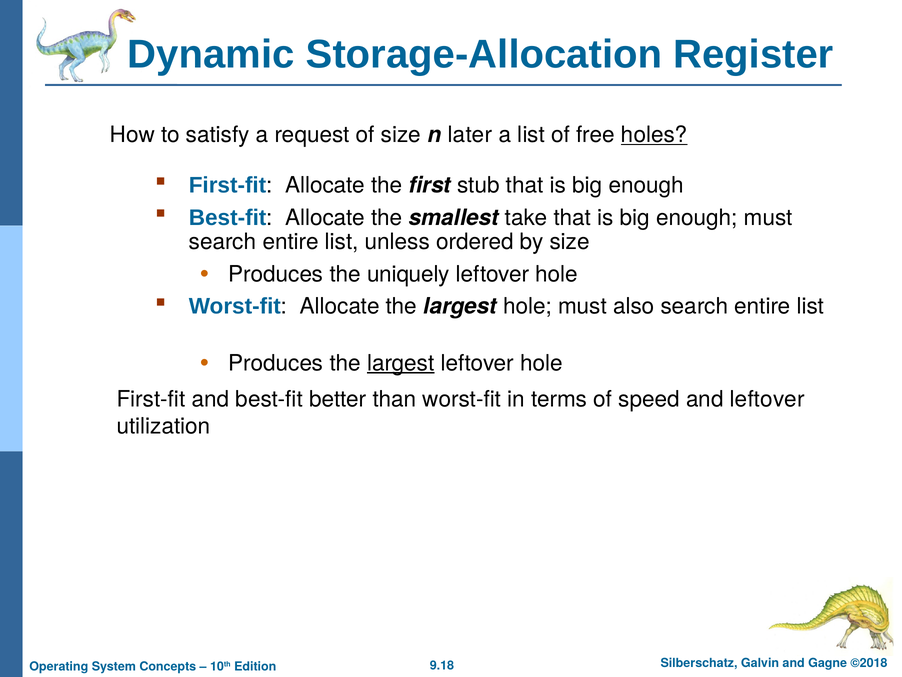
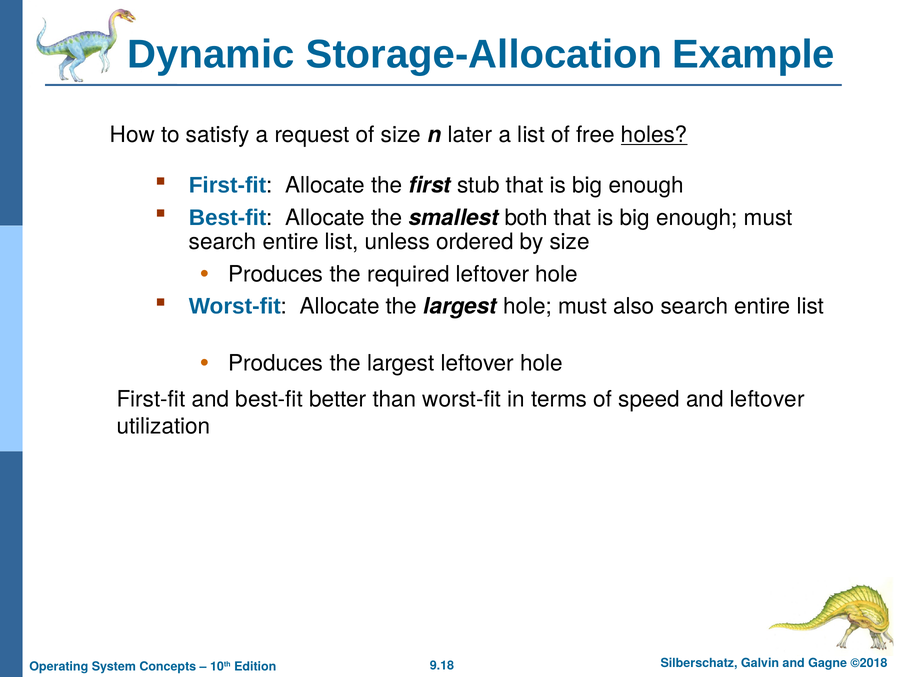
Register: Register -> Example
take: take -> both
uniquely: uniquely -> required
largest at (401, 363) underline: present -> none
